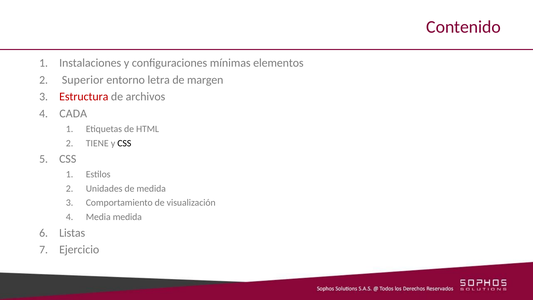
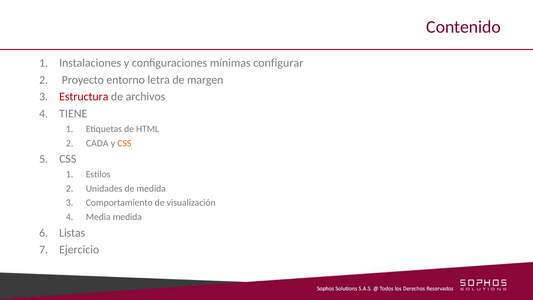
elementos: elementos -> configurar
Superior: Superior -> Proyecto
CADA: CADA -> TIENE
TIENE: TIENE -> CADA
CSS at (124, 143) colour: black -> orange
